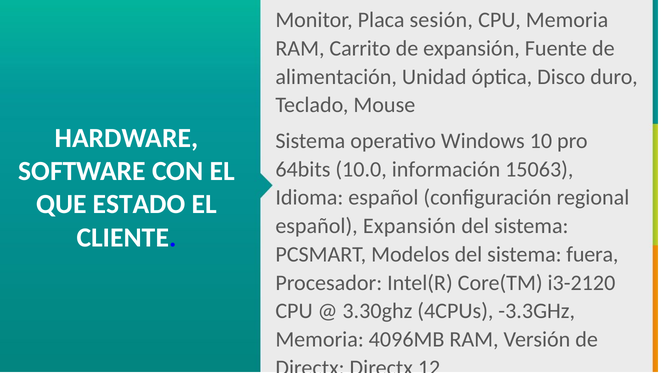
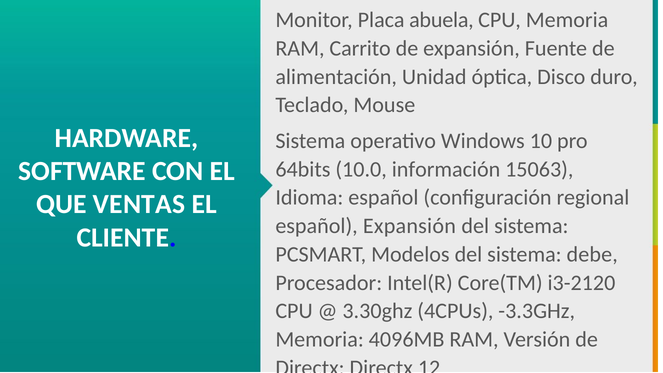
sesión: sesión -> abuela
ESTADO: ESTADO -> VENTAS
fuera: fuera -> debe
